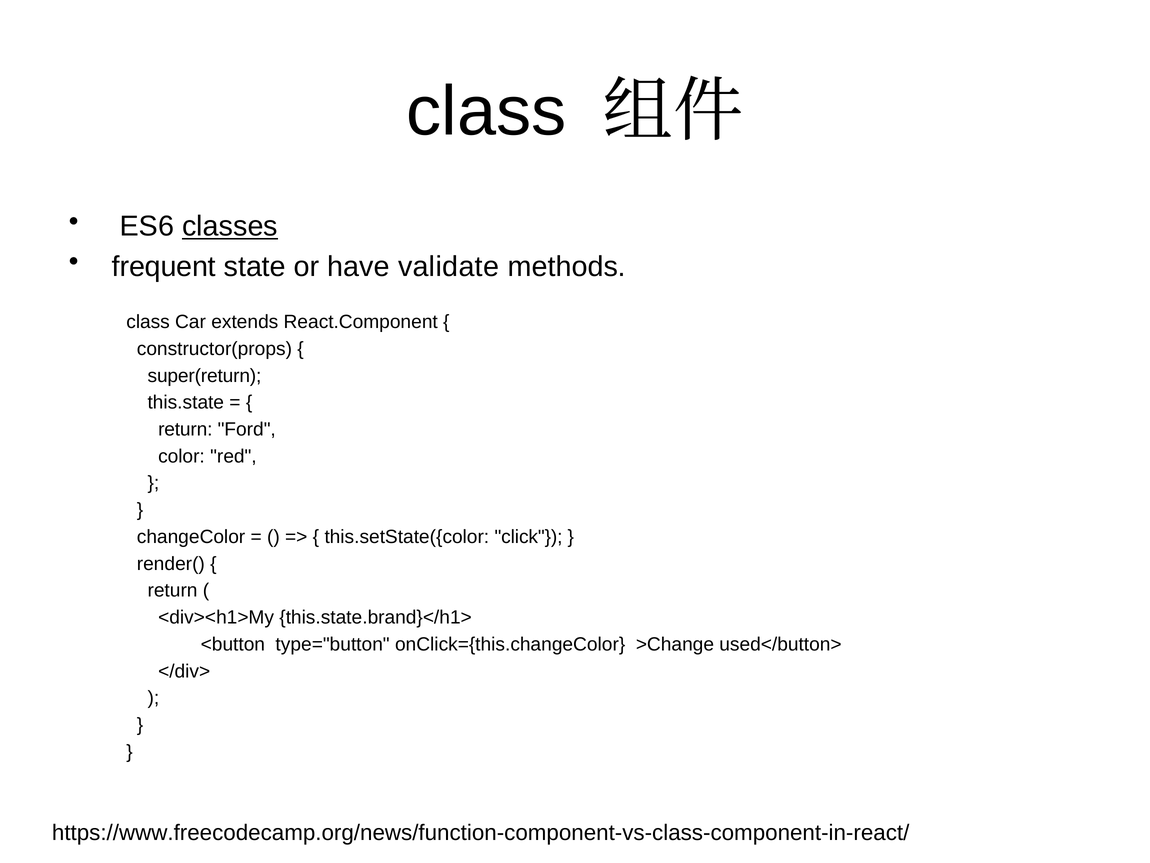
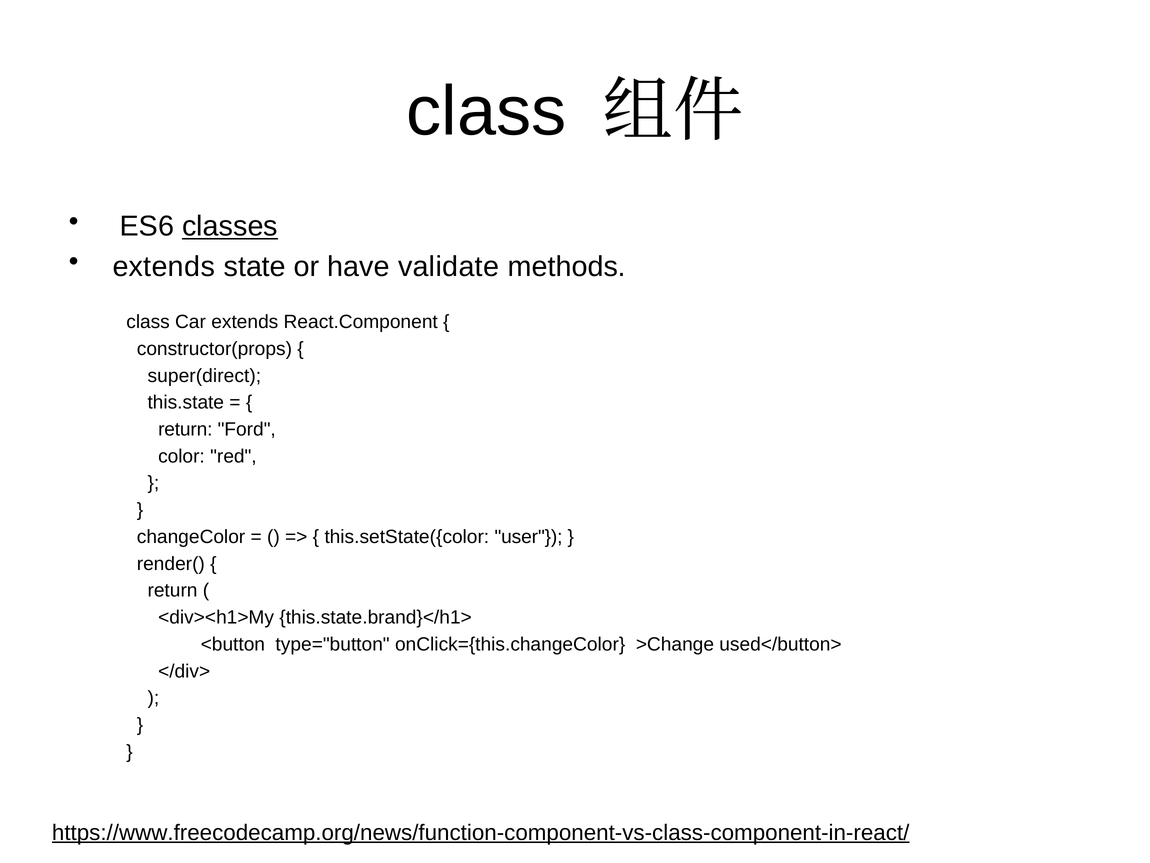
frequent at (164, 266): frequent -> extends
super(return: super(return -> super(direct
click: click -> user
https://www.freecodecamp.org/news/function-component-vs-class-component-in-react/ underline: none -> present
